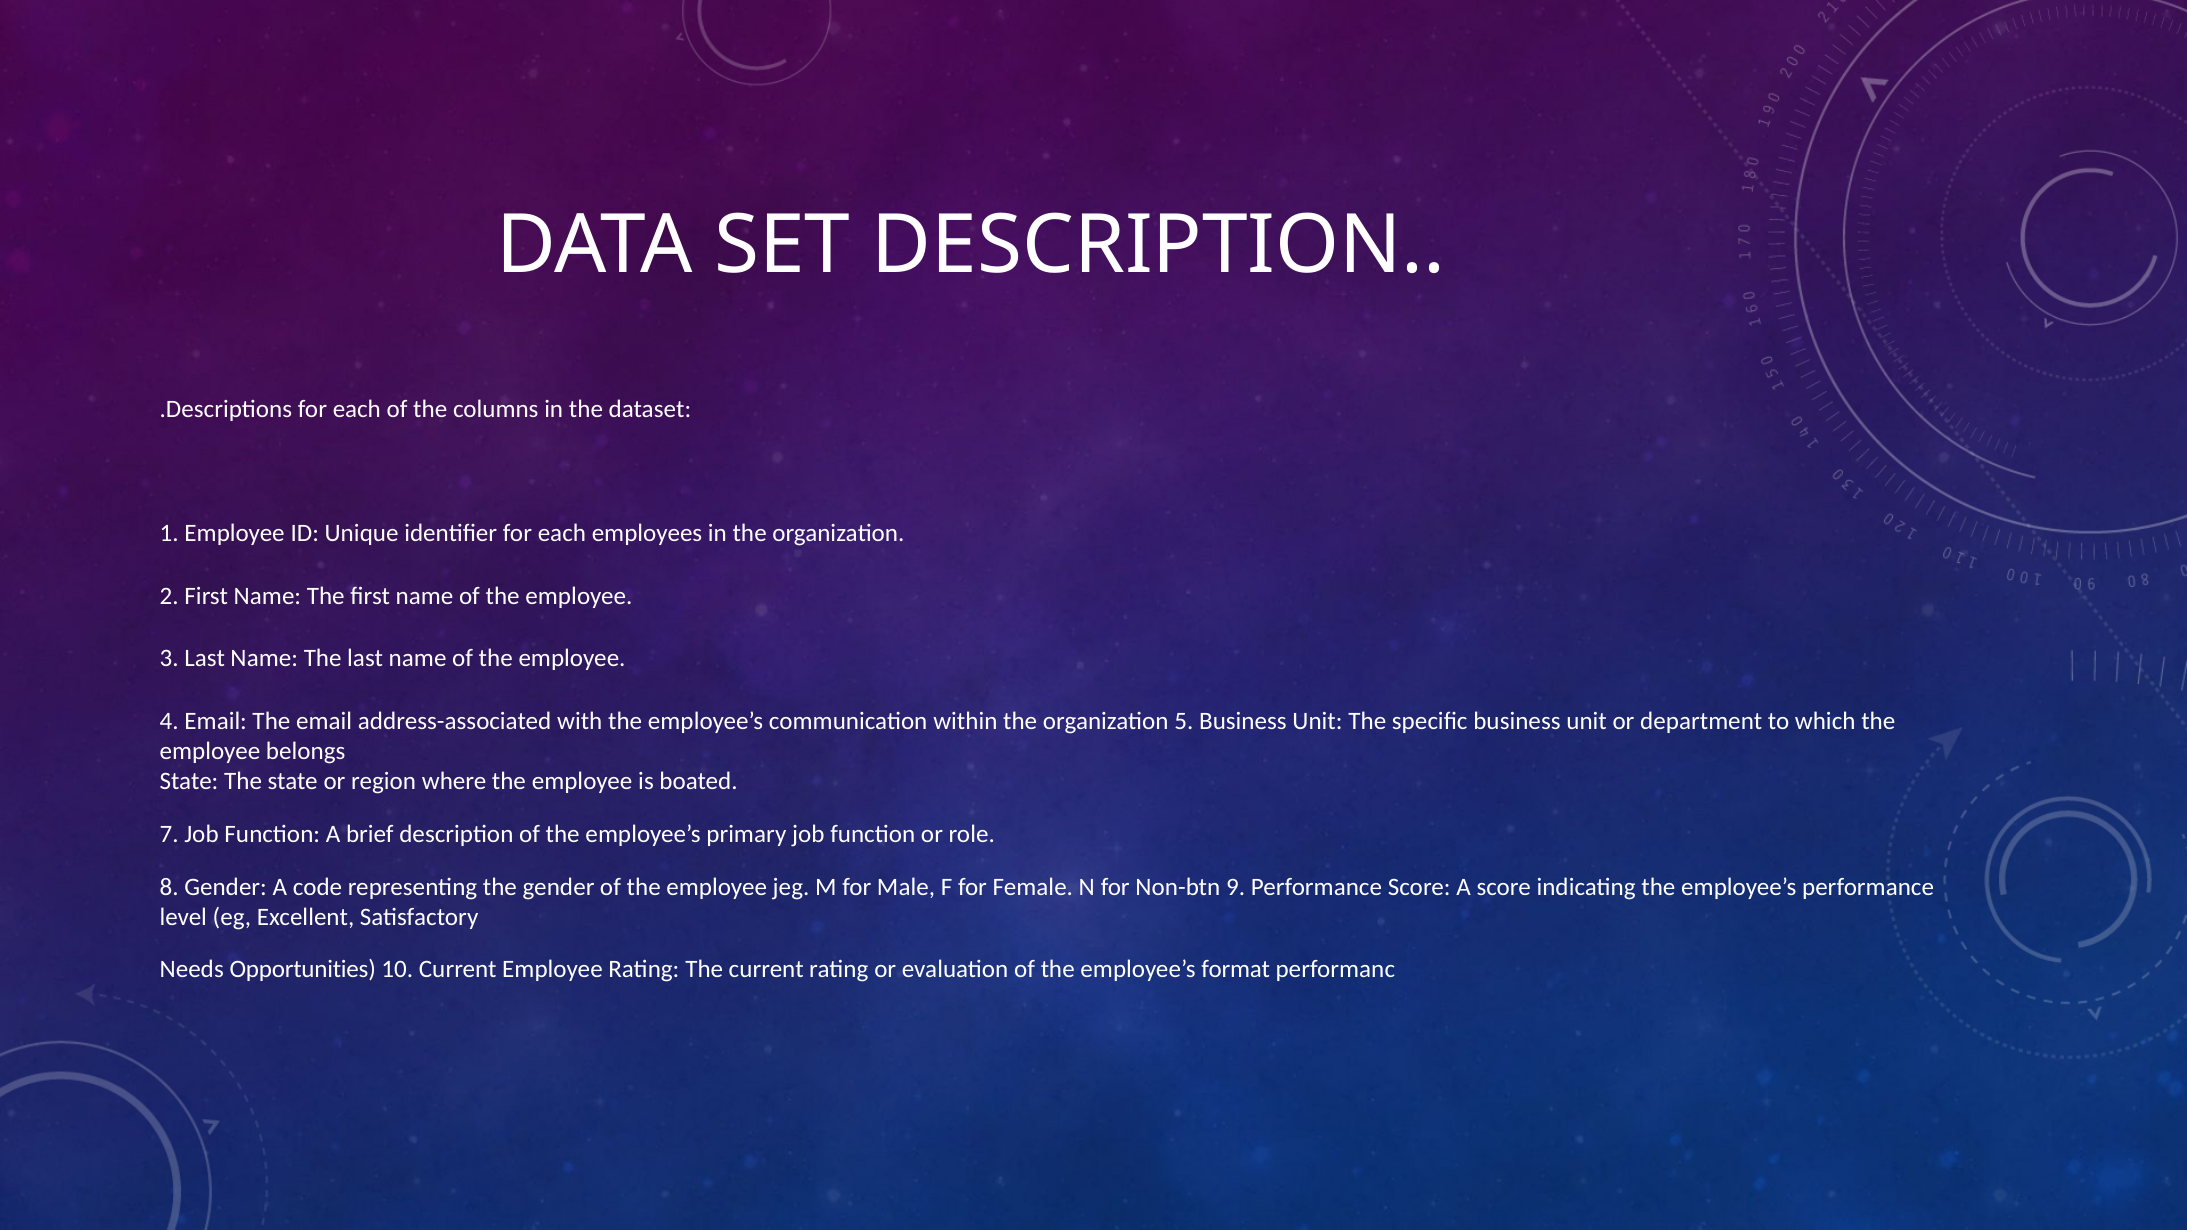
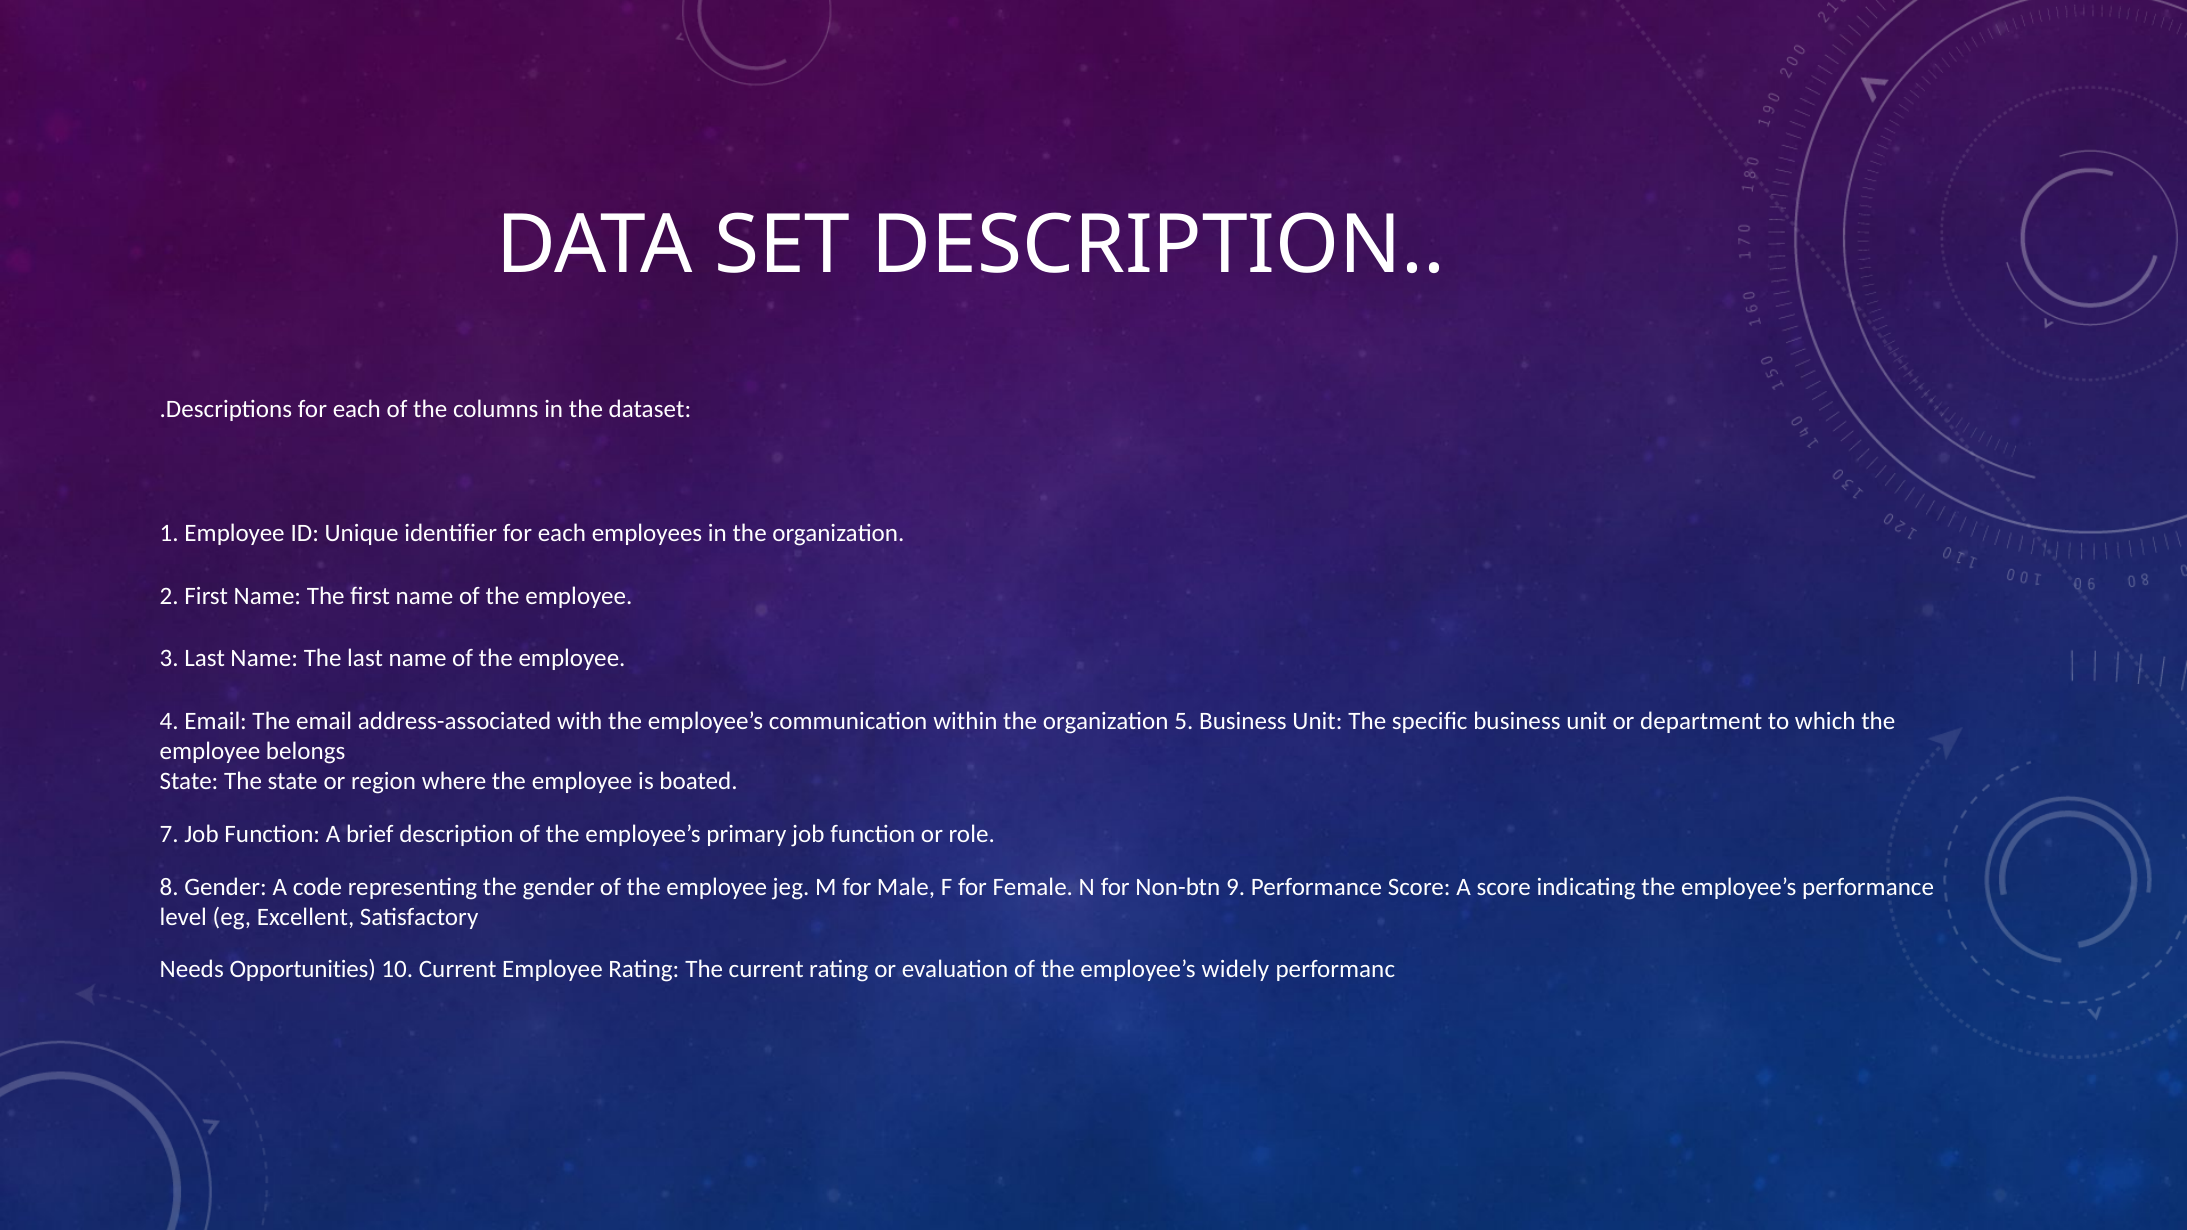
format: format -> widely
